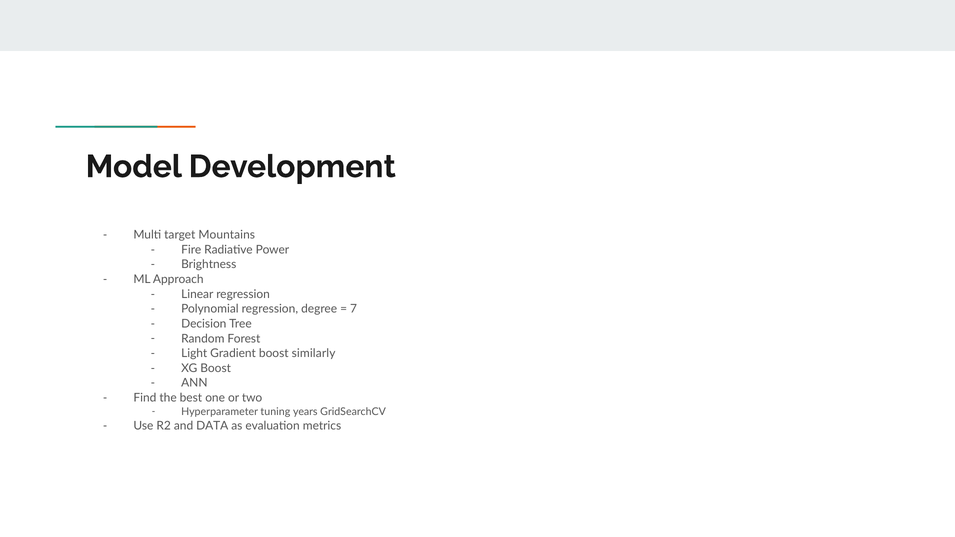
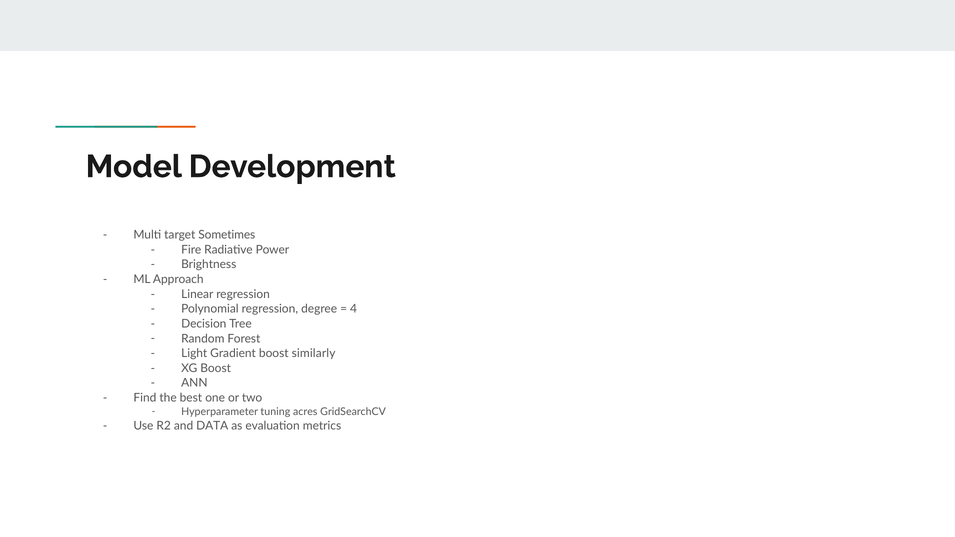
Mountains: Mountains -> Sometimes
7: 7 -> 4
years: years -> acres
